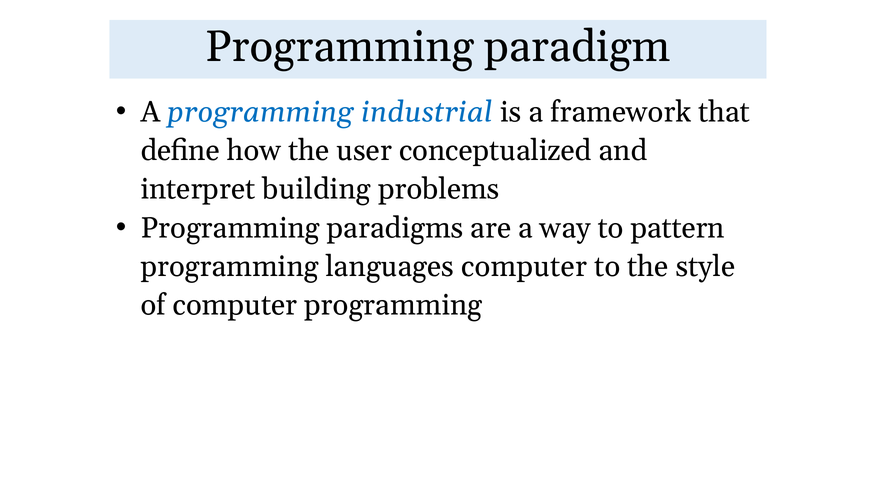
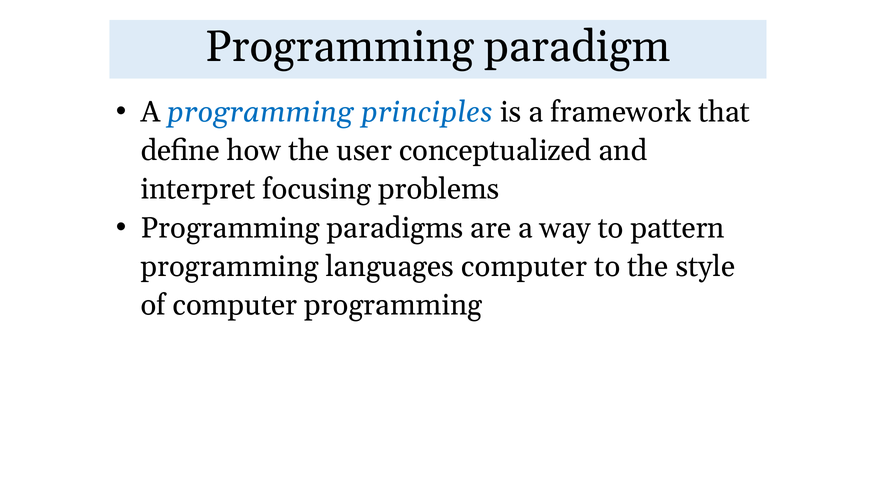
industrial: industrial -> principles
building: building -> focusing
